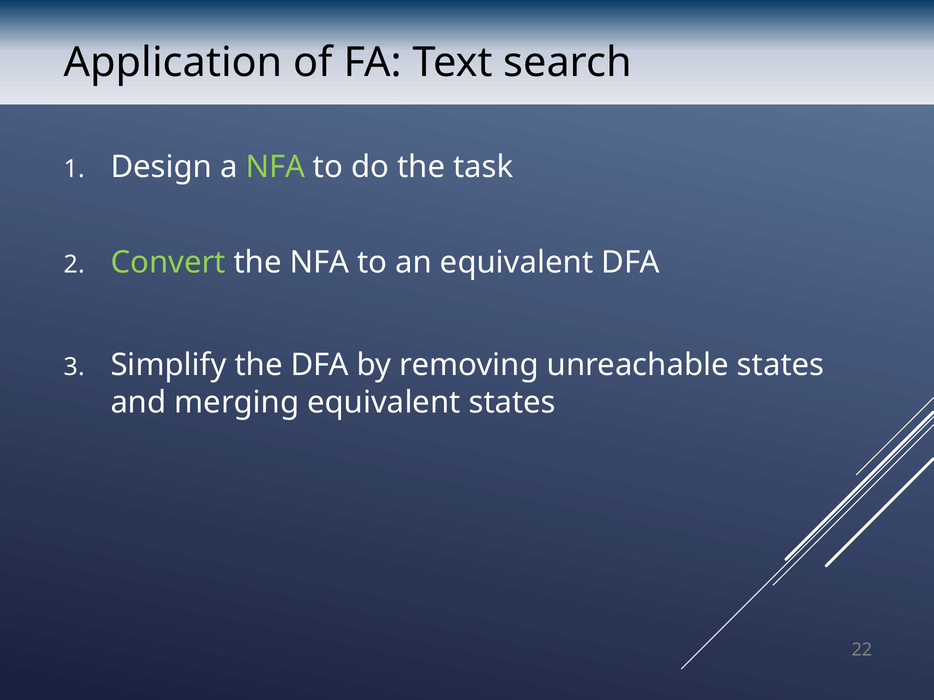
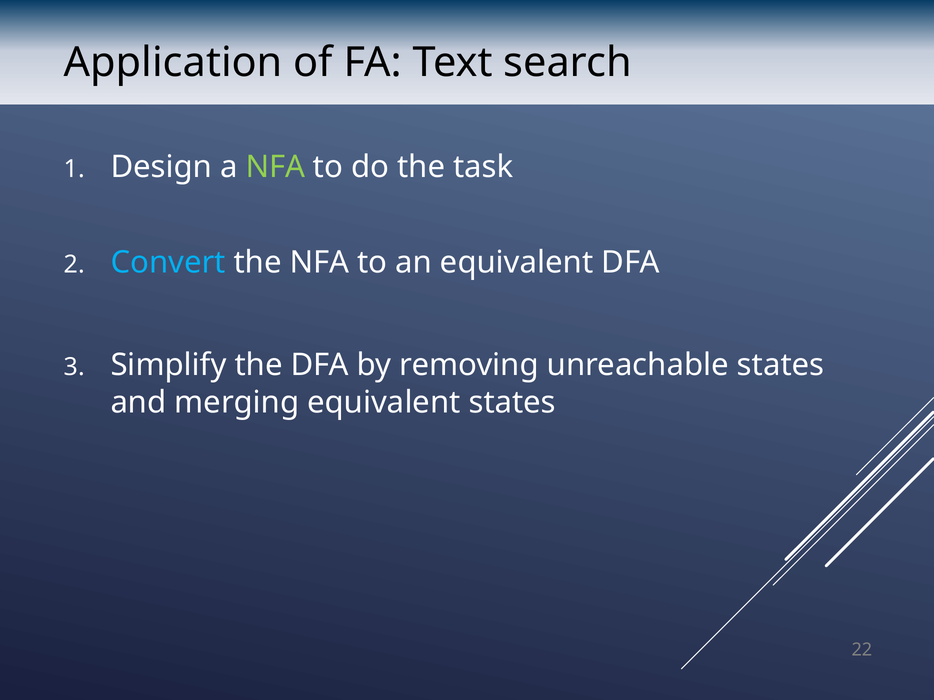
Convert colour: light green -> light blue
